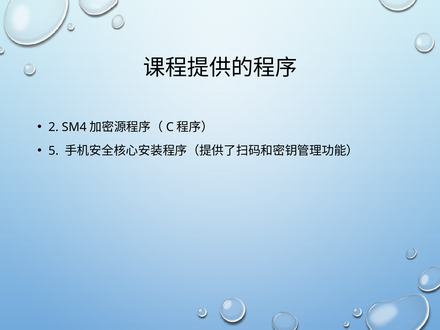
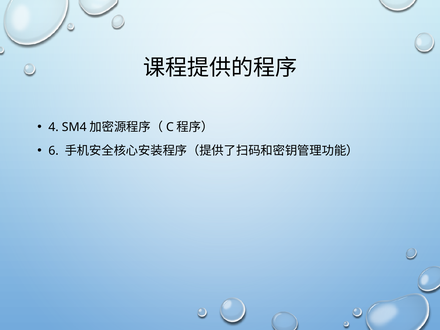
2: 2 -> 4
5: 5 -> 6
